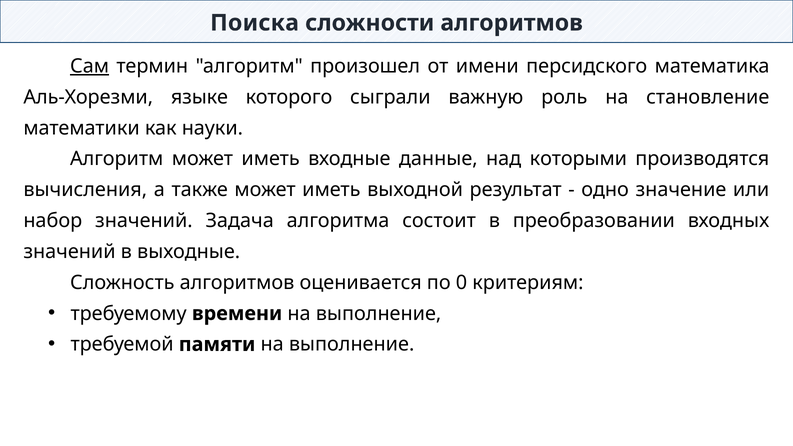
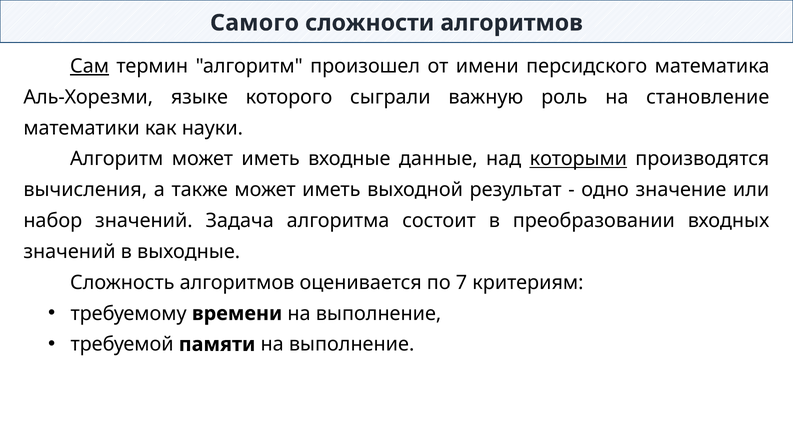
Поиска: Поиска -> Самого
которыми underline: none -> present
0: 0 -> 7
